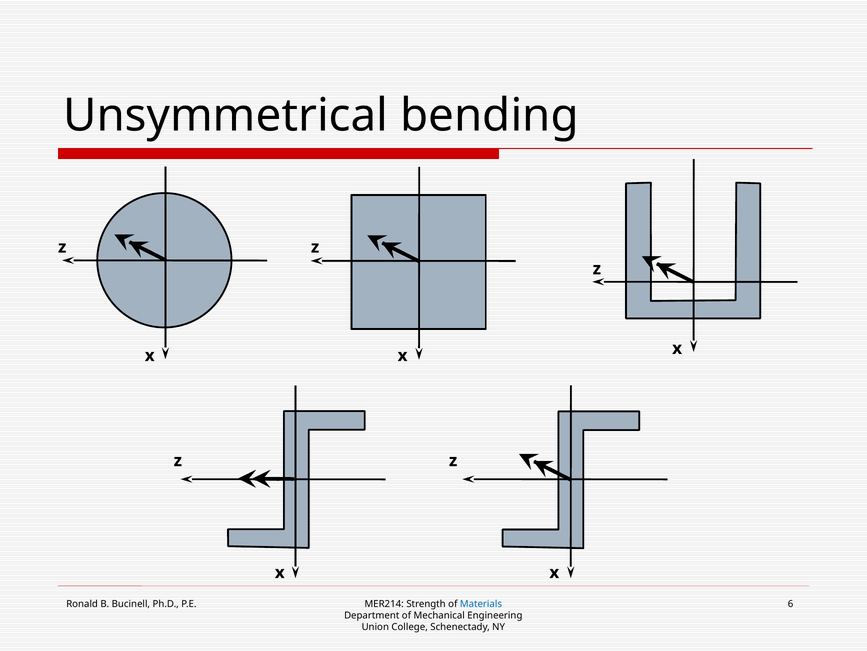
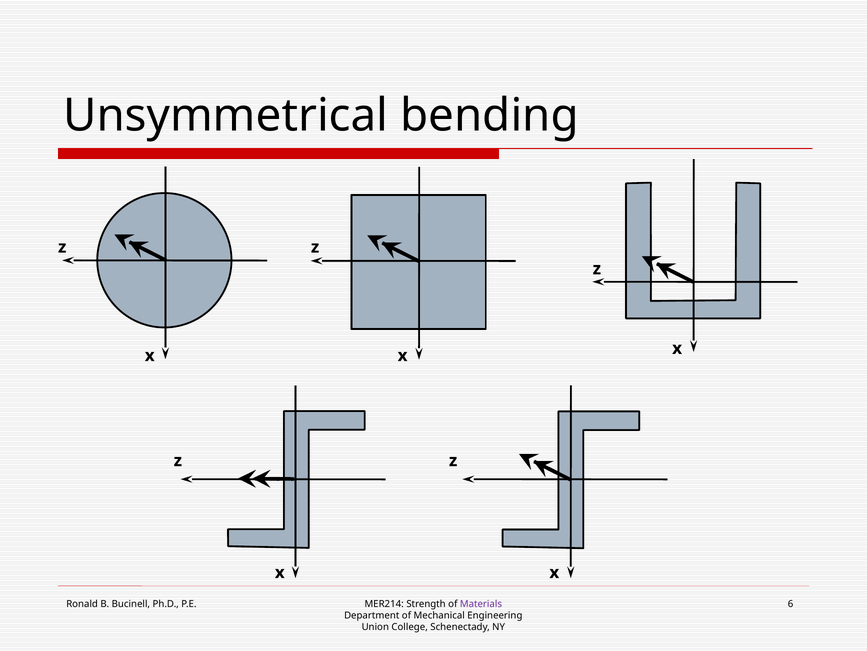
Materials colour: blue -> purple
